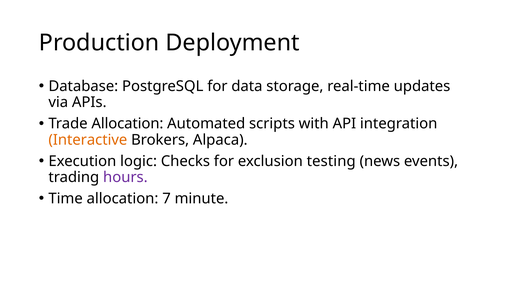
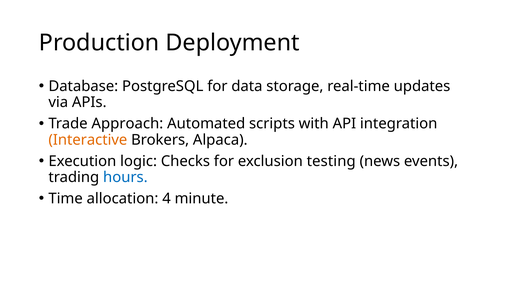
Trade Allocation: Allocation -> Approach
hours colour: purple -> blue
7: 7 -> 4
